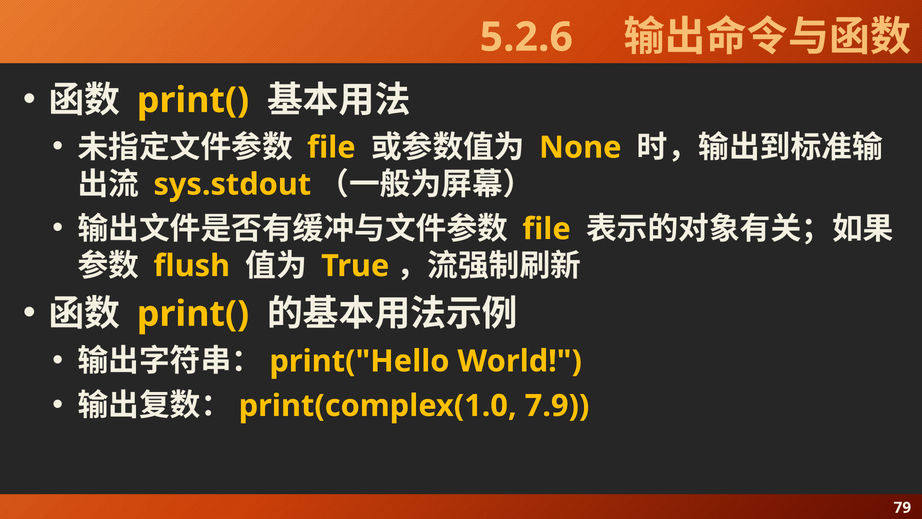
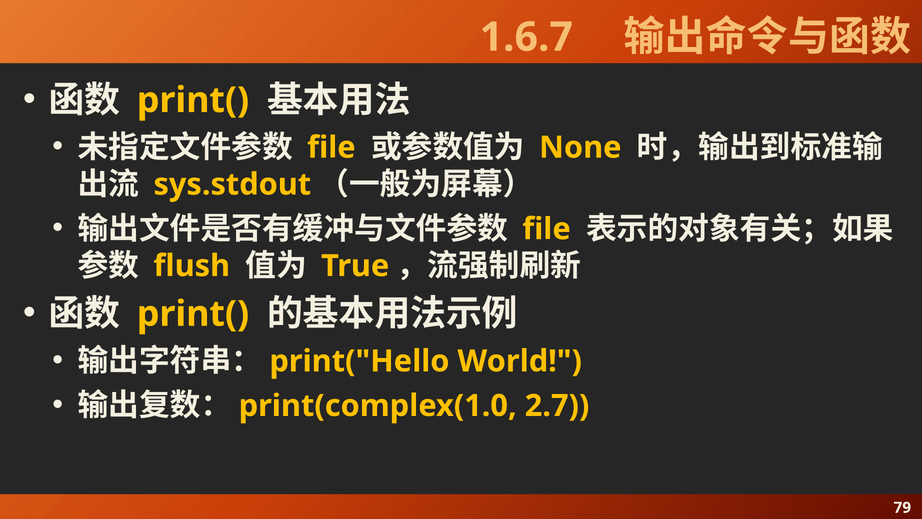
5.2.6: 5.2.6 -> 1.6.7
7.9: 7.9 -> 2.7
